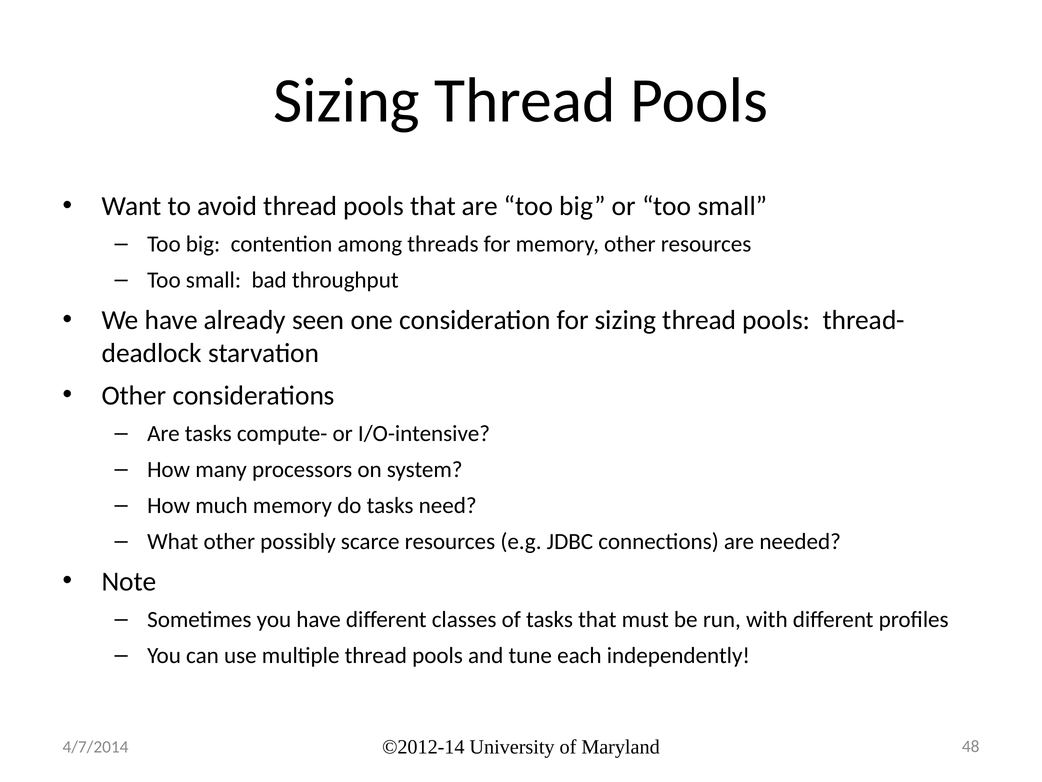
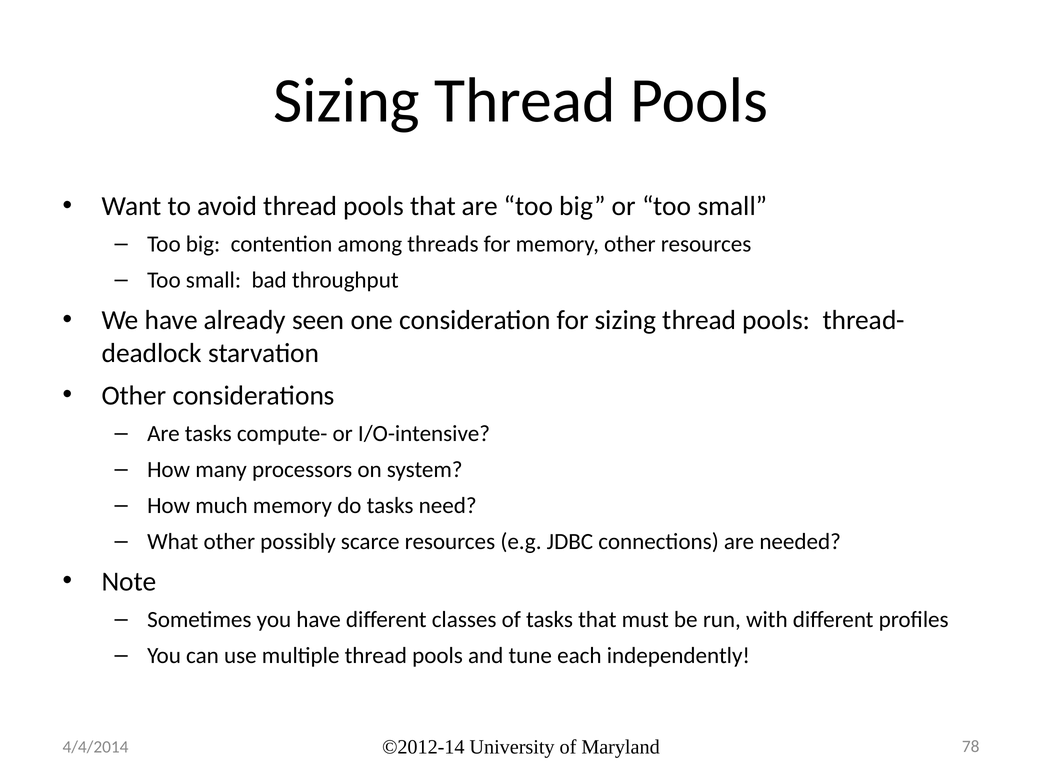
48: 48 -> 78
4/7/2014: 4/7/2014 -> 4/4/2014
